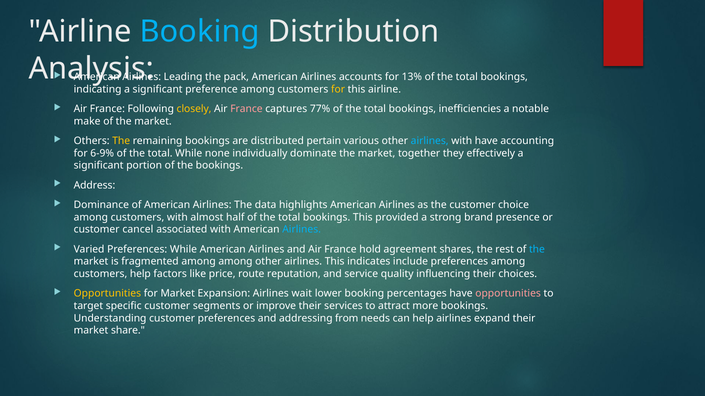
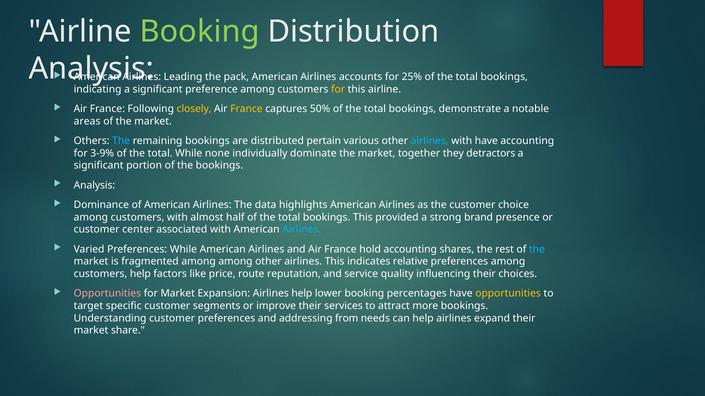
Booking at (200, 32) colour: light blue -> light green
13%: 13% -> 25%
France at (246, 109) colour: pink -> yellow
77%: 77% -> 50%
inefficiencies: inefficiencies -> demonstrate
make: make -> areas
The at (121, 141) colour: yellow -> light blue
6-9%: 6-9% -> 3-9%
effectively: effectively -> detractors
Address at (94, 185): Address -> Analysis
cancel: cancel -> center
hold agreement: agreement -> accounting
include: include -> relative
Opportunities at (107, 294) colour: yellow -> pink
Airlines wait: wait -> help
opportunities at (508, 294) colour: pink -> yellow
